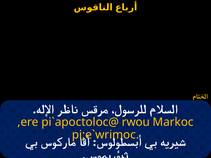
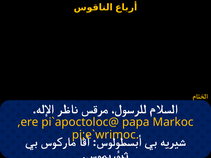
rwou: rwou -> papa
